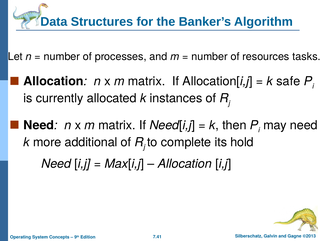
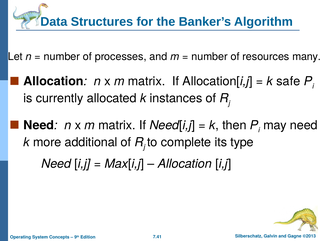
tasks: tasks -> many
hold: hold -> type
